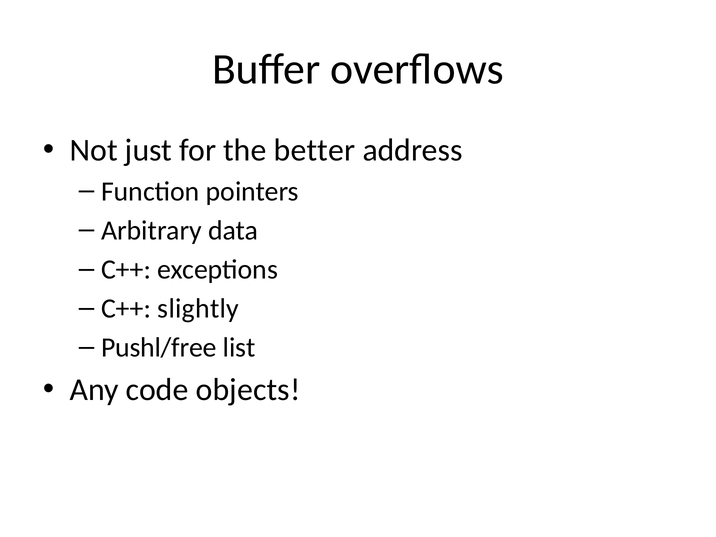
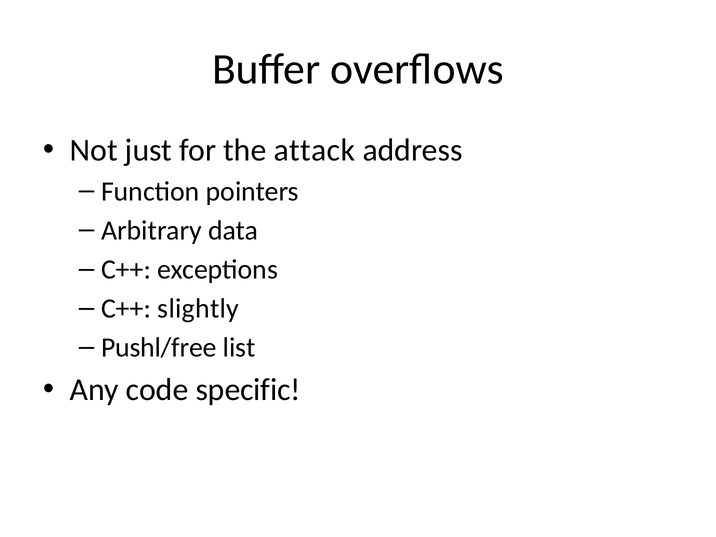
better: better -> attack
objects: objects -> specific
